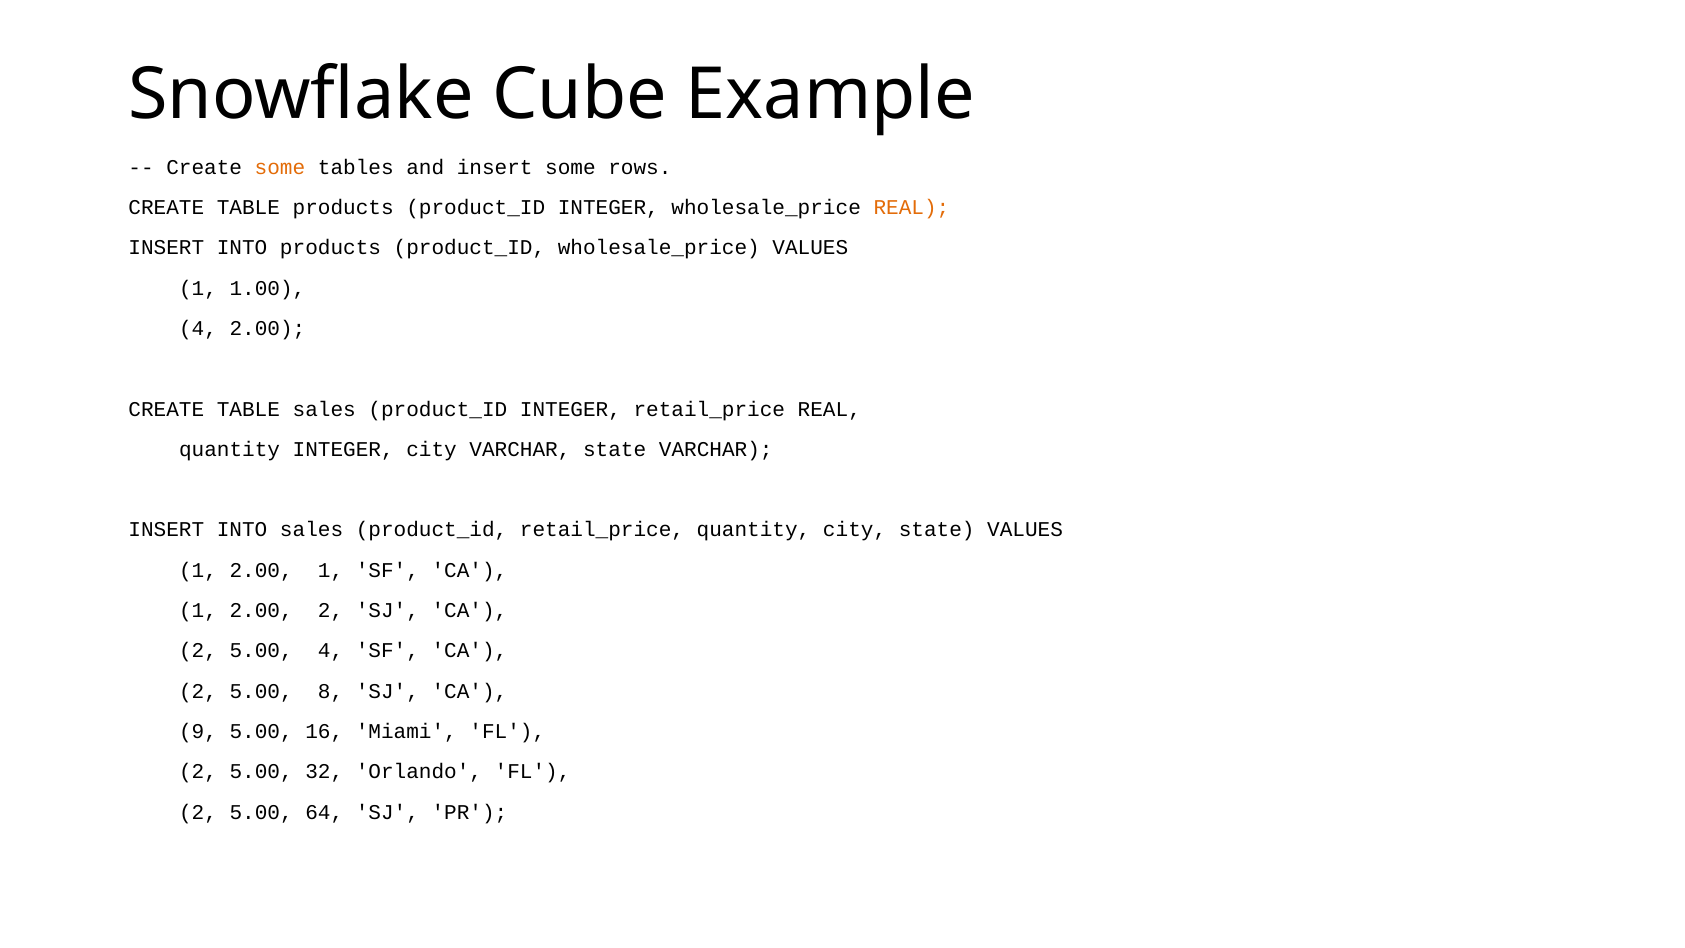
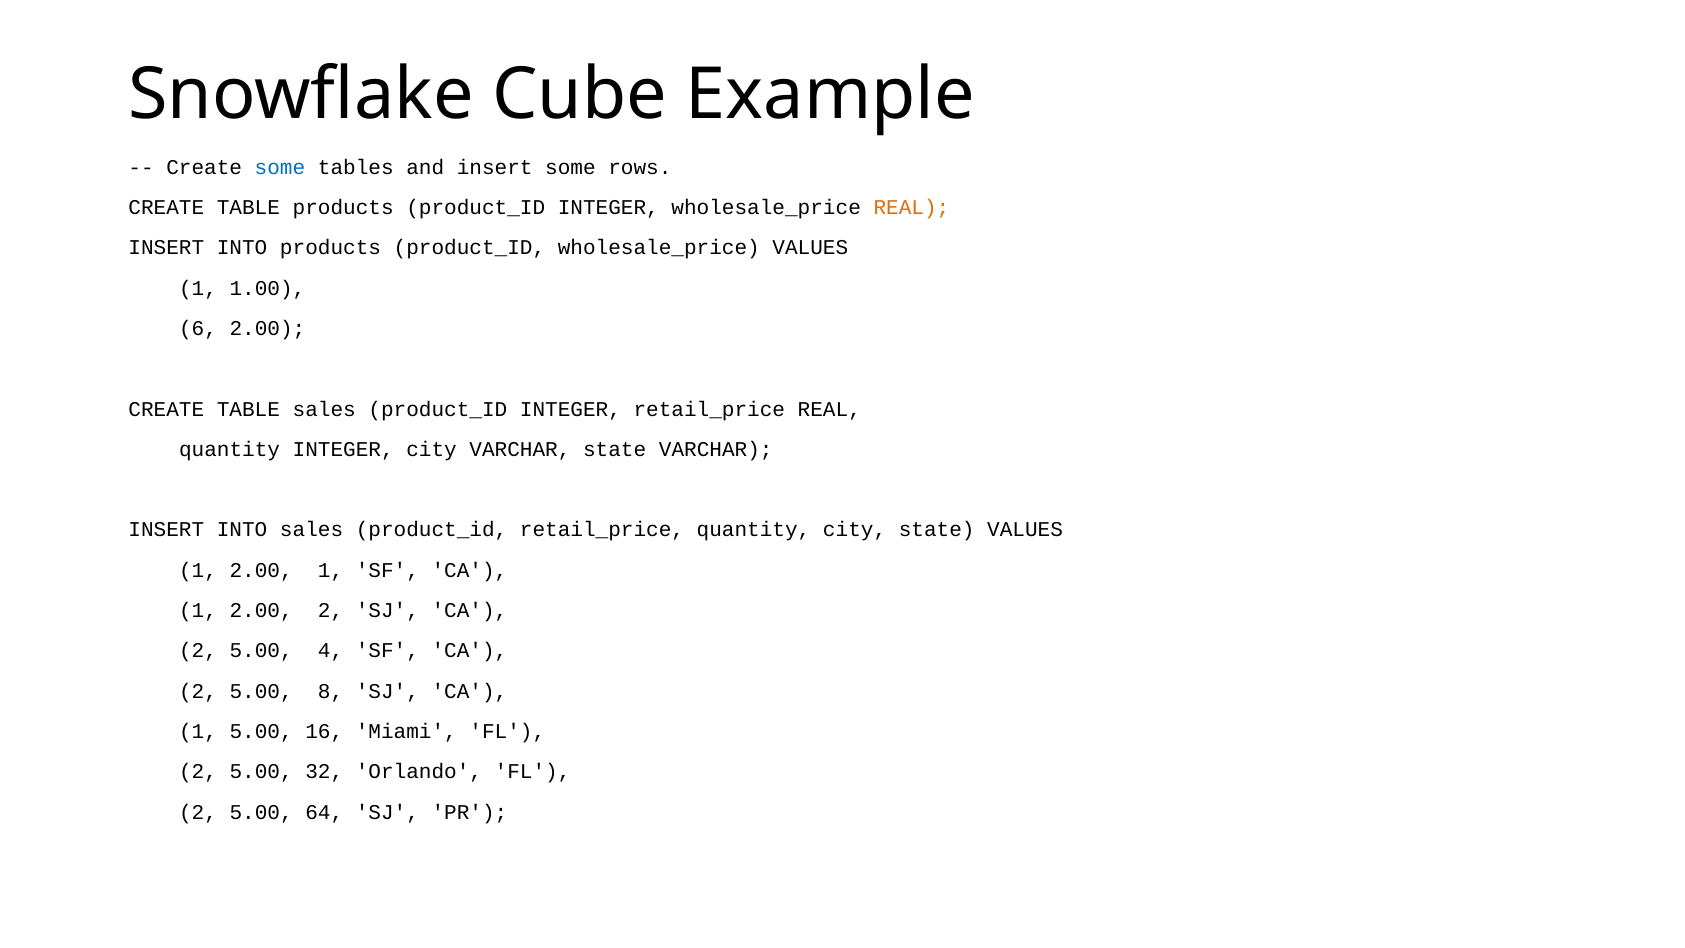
some at (280, 167) colour: orange -> blue
4 at (198, 328): 4 -> 6
9 at (198, 731): 9 -> 1
